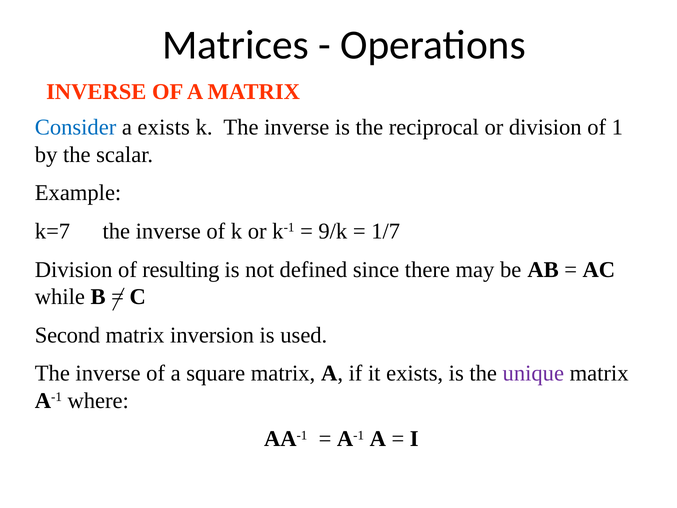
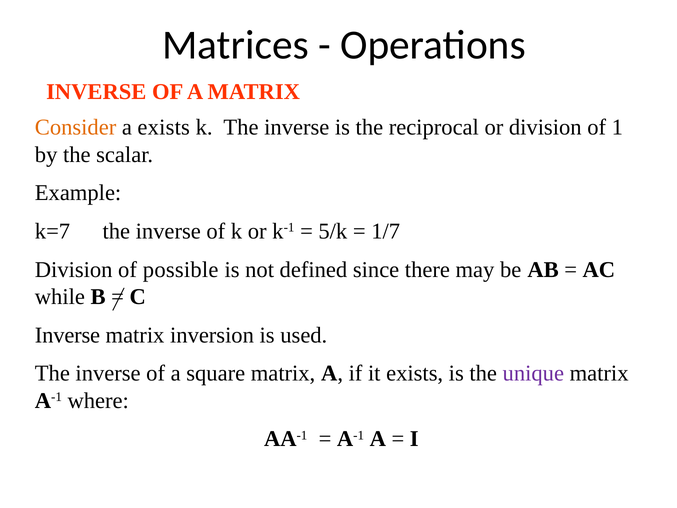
Consider colour: blue -> orange
9/k: 9/k -> 5/k
resulting: resulting -> possible
Second at (68, 335): Second -> Inverse
